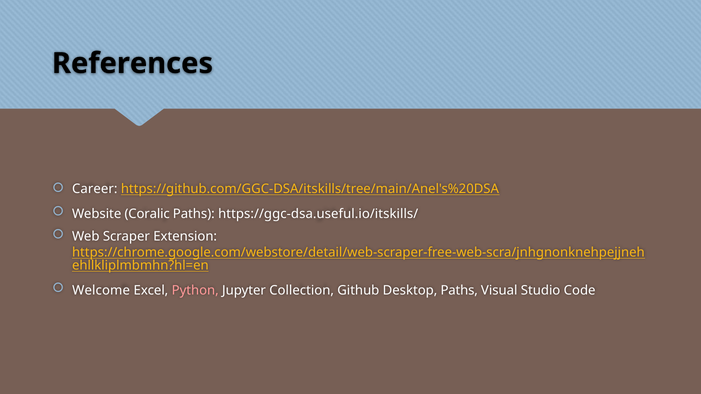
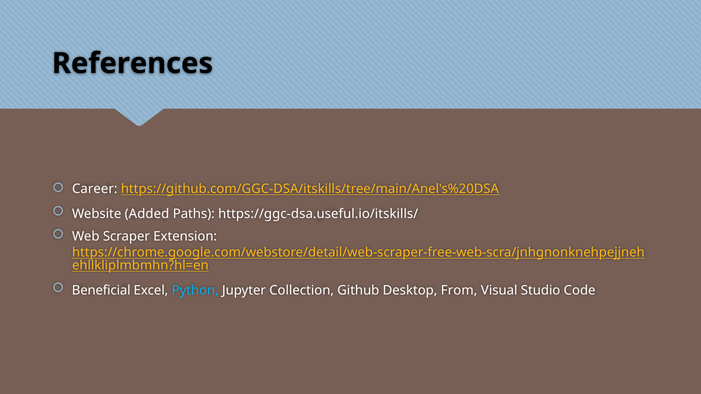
Coralic: Coralic -> Added
Welcome: Welcome -> Beneficial
Python colour: pink -> light blue
Desktop Paths: Paths -> From
